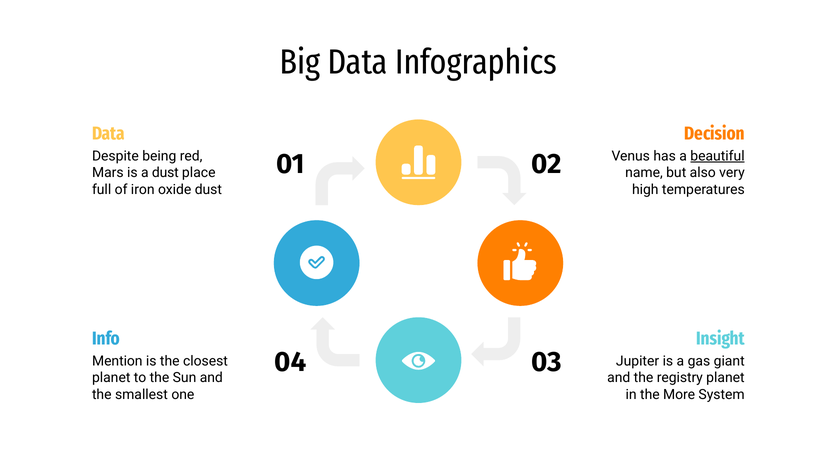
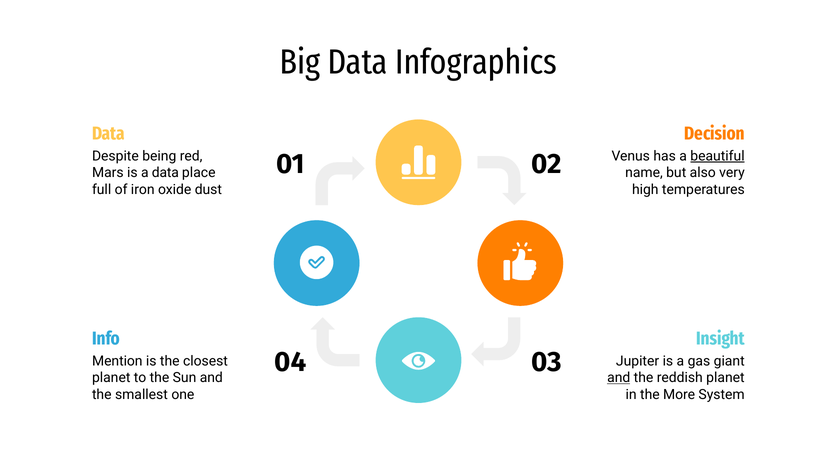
a dust: dust -> data
and at (619, 378) underline: none -> present
registry: registry -> reddish
